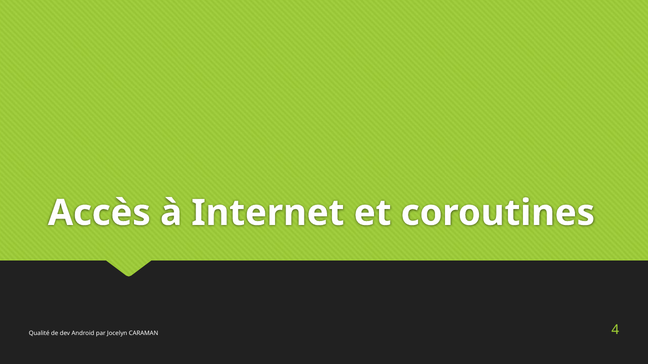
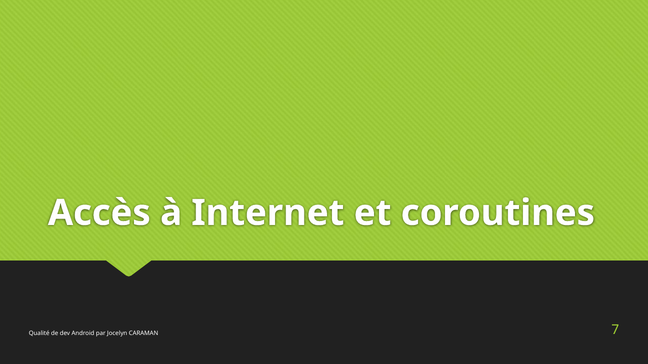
4: 4 -> 7
